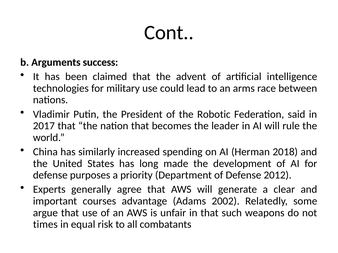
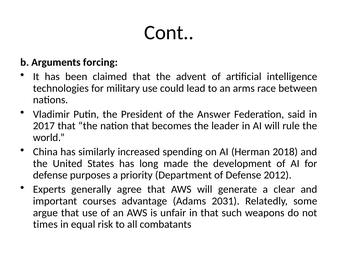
success: success -> forcing
Robotic: Robotic -> Answer
2002: 2002 -> 2031
